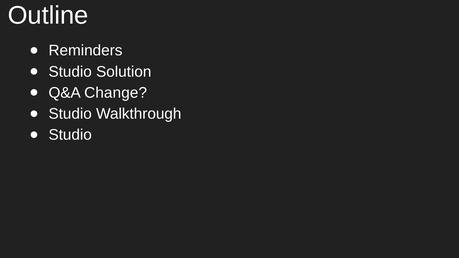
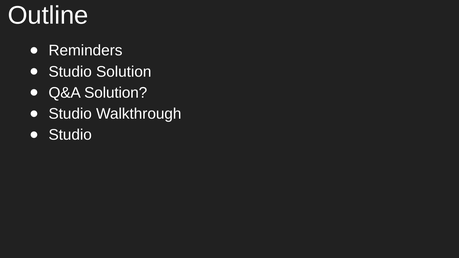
Q&A Change: Change -> Solution
